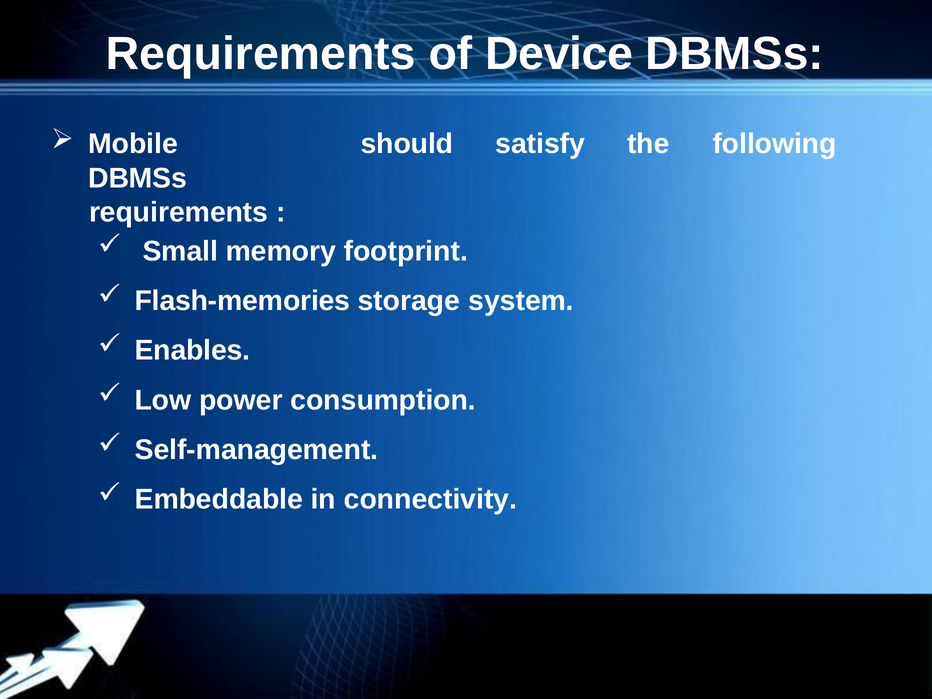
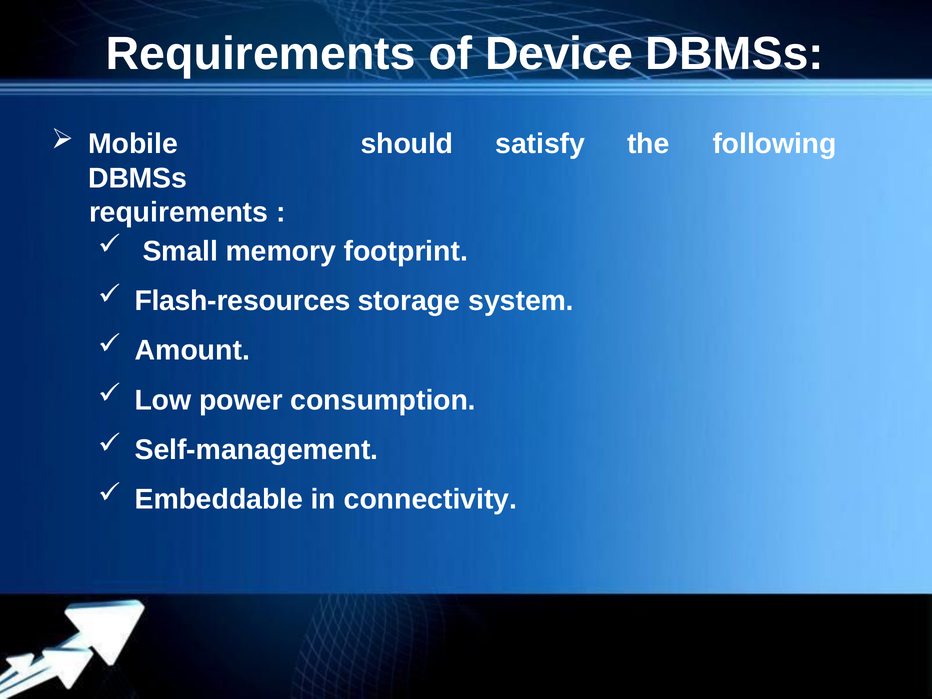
Flash-memories: Flash-memories -> Flash-resources
Enables: Enables -> Amount
